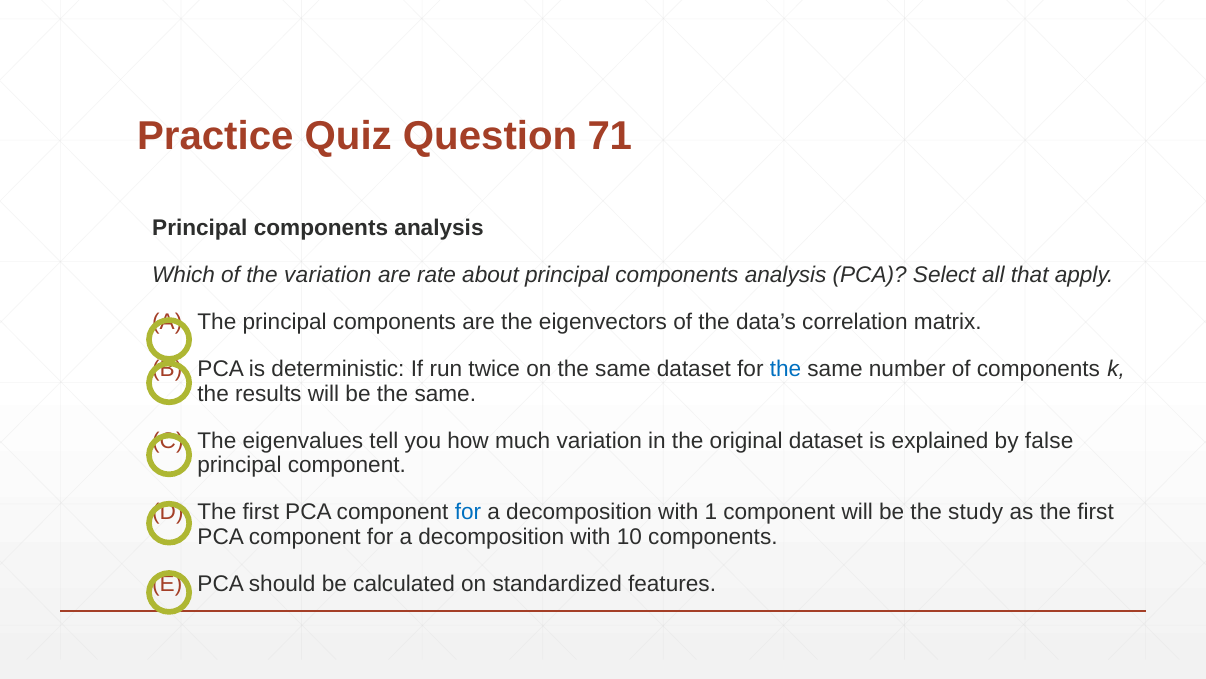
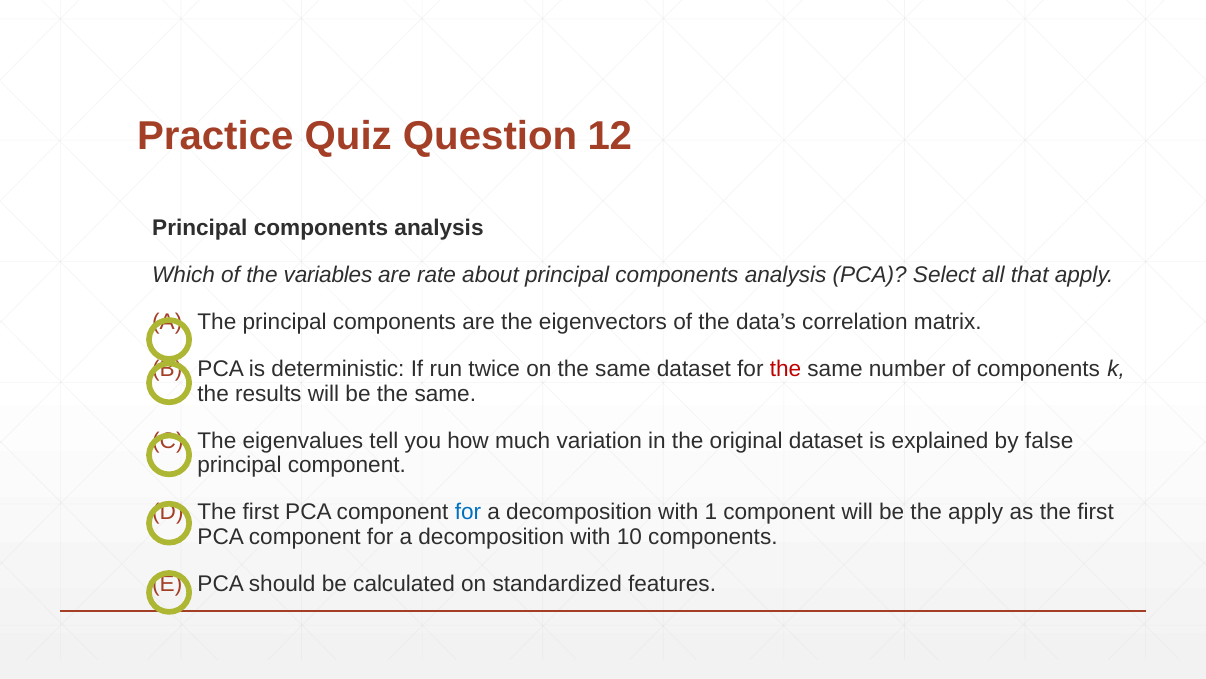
71: 71 -> 12
the variation: variation -> variables
the at (785, 369) colour: blue -> red
the study: study -> apply
